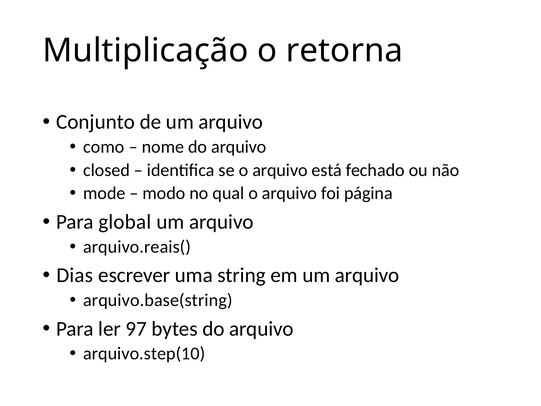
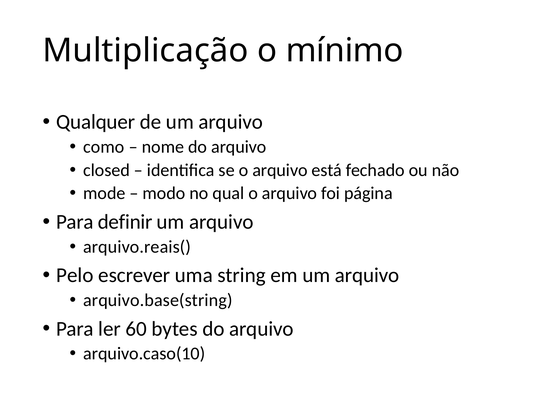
retorna: retorna -> mínimo
Conjunto: Conjunto -> Qualquer
global: global -> definir
Dias: Dias -> Pelo
97: 97 -> 60
arquivo.step(10: arquivo.step(10 -> arquivo.caso(10
